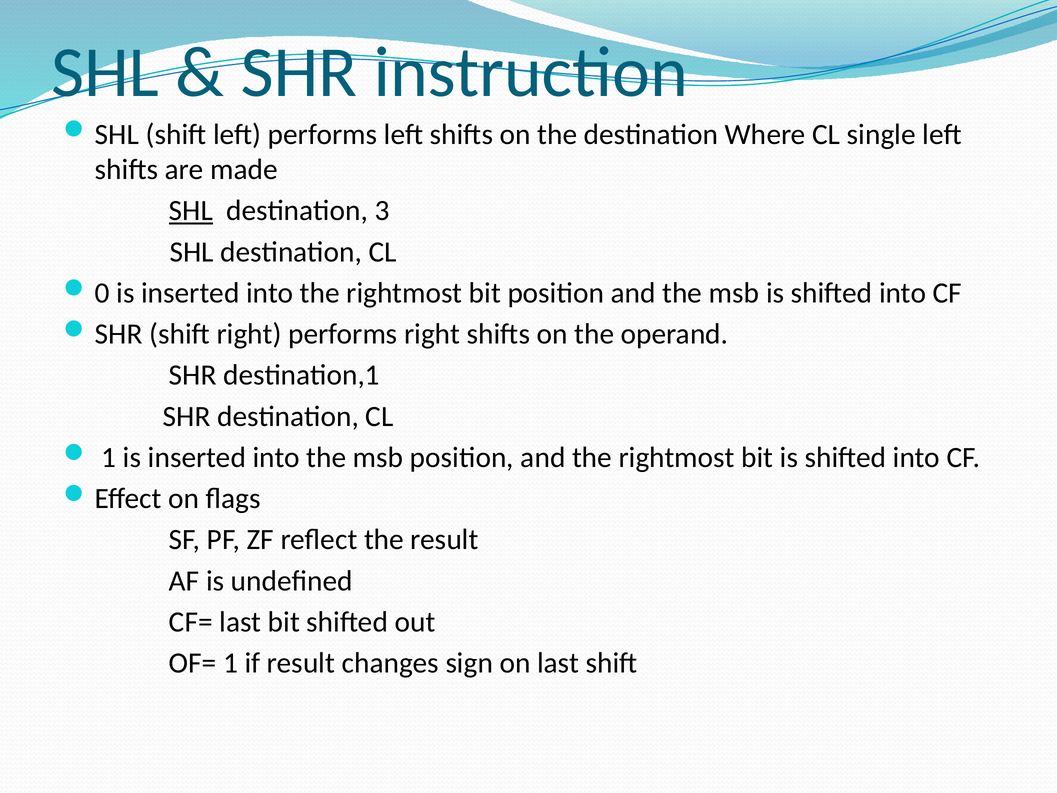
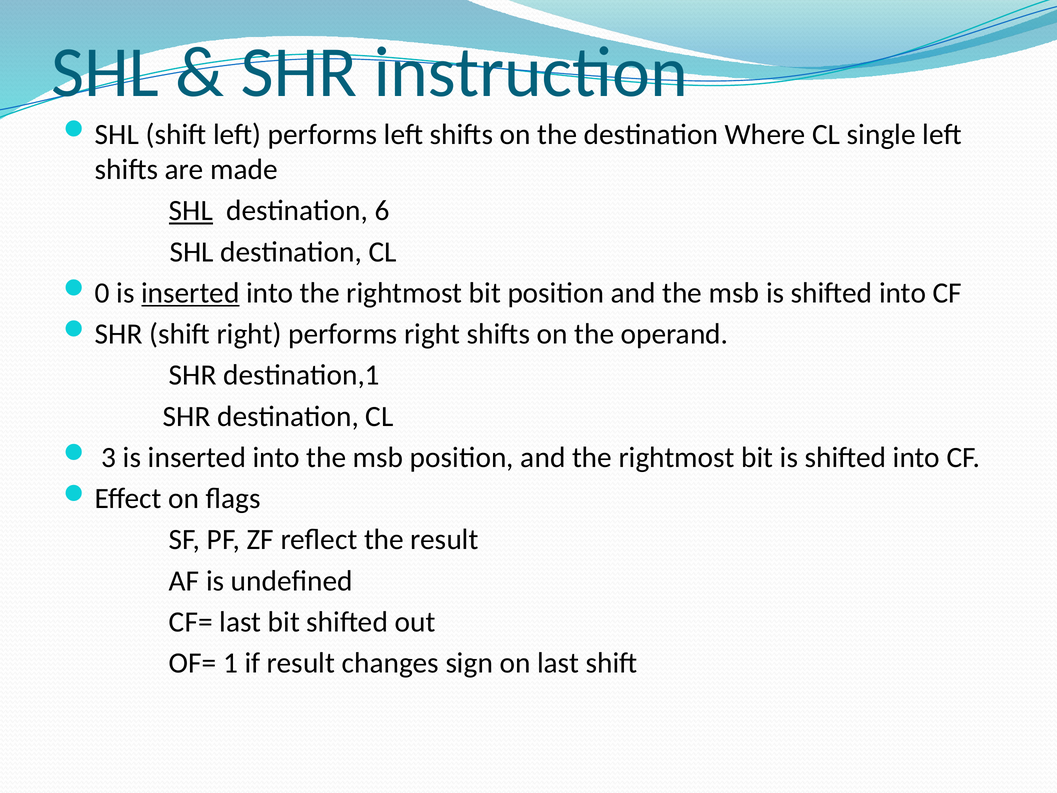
3: 3 -> 6
inserted at (190, 293) underline: none -> present
1 at (109, 457): 1 -> 3
